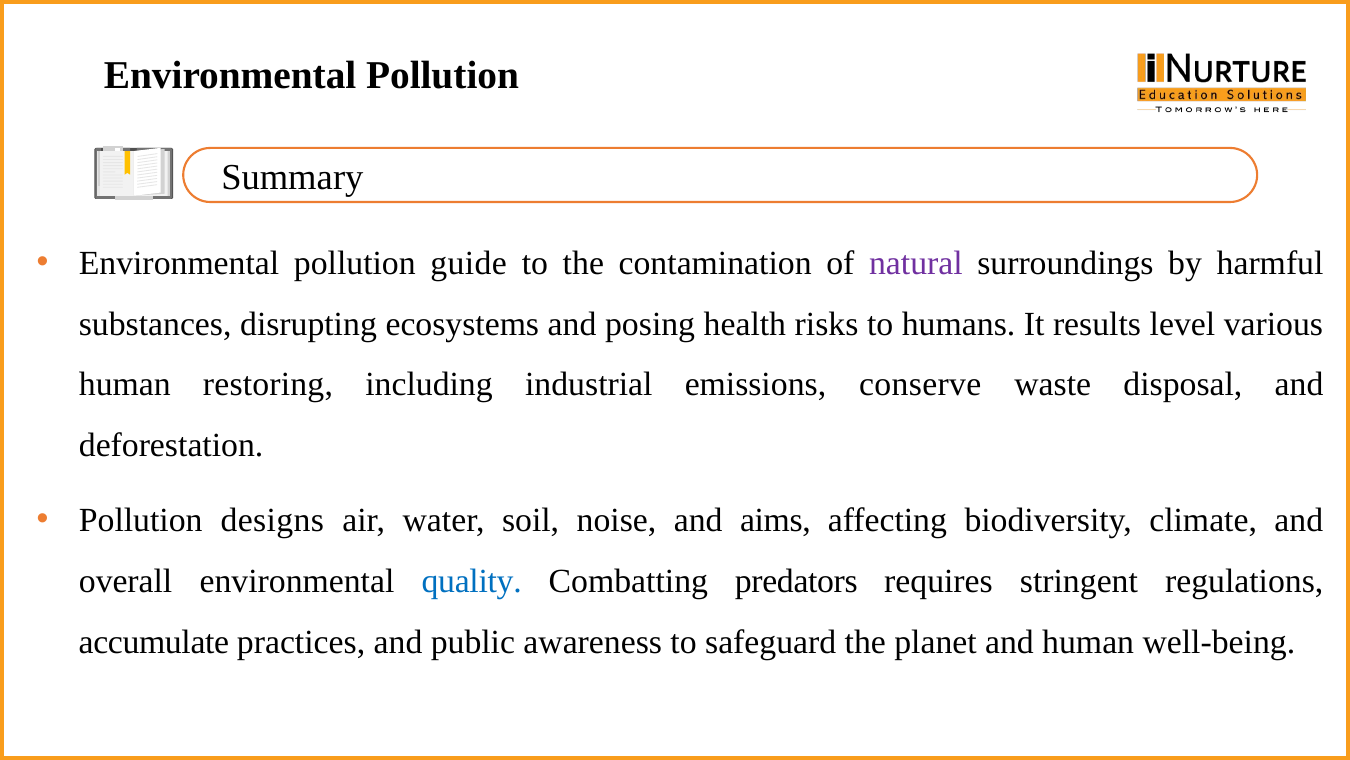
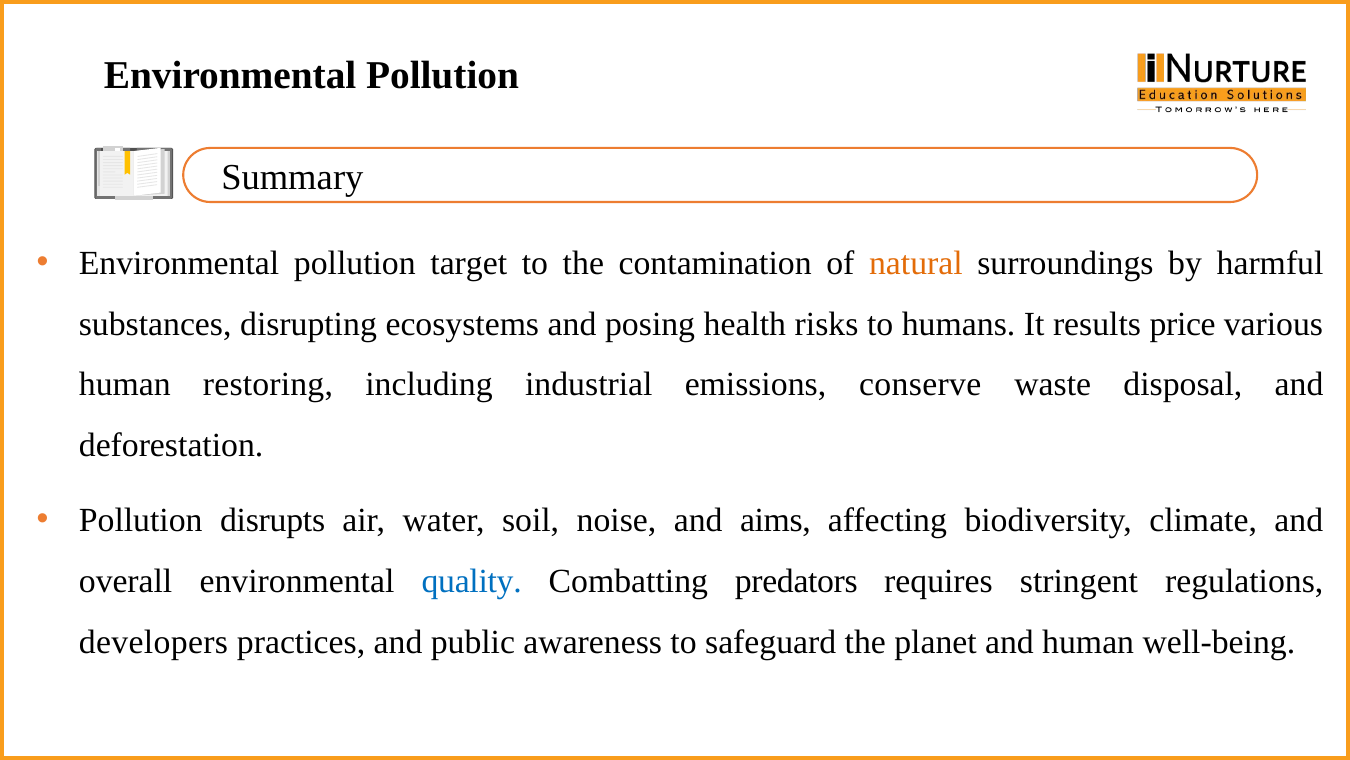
guide: guide -> target
natural colour: purple -> orange
level: level -> price
designs: designs -> disrupts
accumulate: accumulate -> developers
